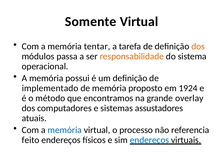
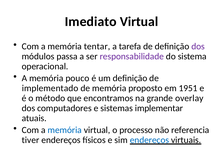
Somente: Somente -> Imediato
dos at (198, 46) colour: orange -> purple
responsabilidade colour: orange -> purple
possui: possui -> pouco
1924: 1924 -> 1951
assustadores: assustadores -> implementar
feito: feito -> tiver
